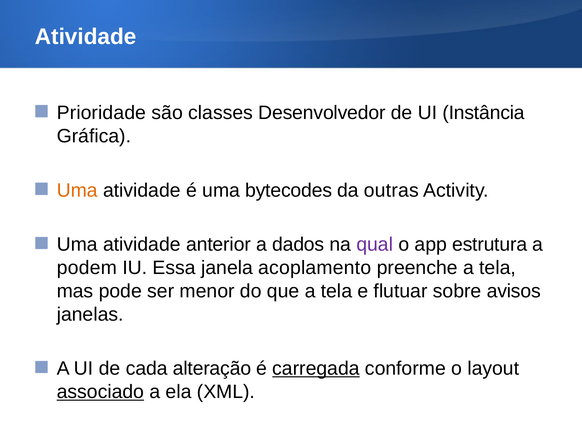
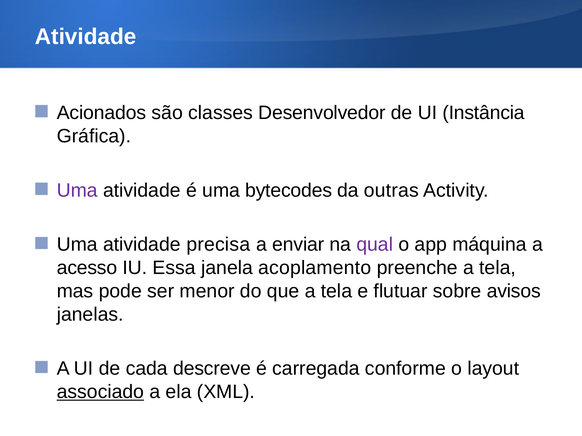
Prioridade: Prioridade -> Acionados
Uma at (77, 190) colour: orange -> purple
anterior: anterior -> precisa
dados: dados -> enviar
estrutura: estrutura -> máquina
podem: podem -> acesso
alteração: alteração -> descreve
carregada underline: present -> none
